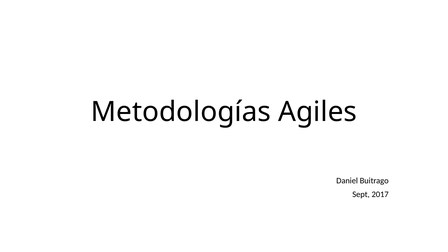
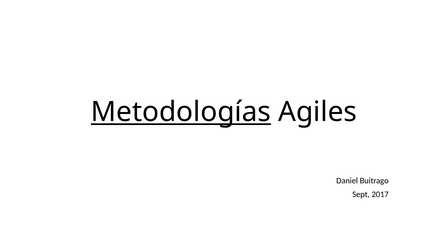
Metodologías underline: none -> present
